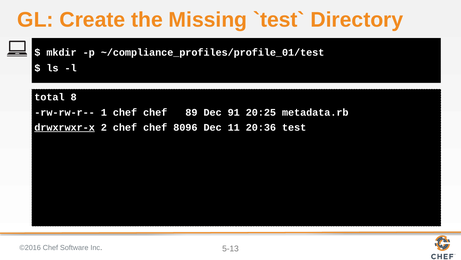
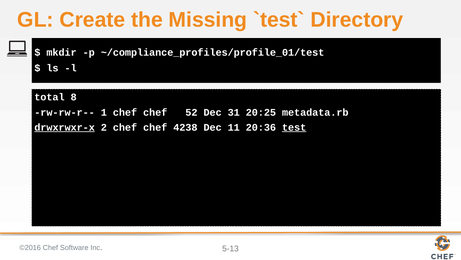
89: 89 -> 52
91: 91 -> 31
8096: 8096 -> 4238
test underline: none -> present
